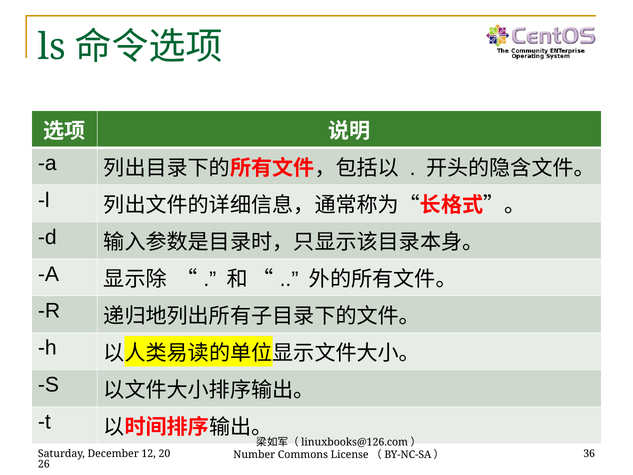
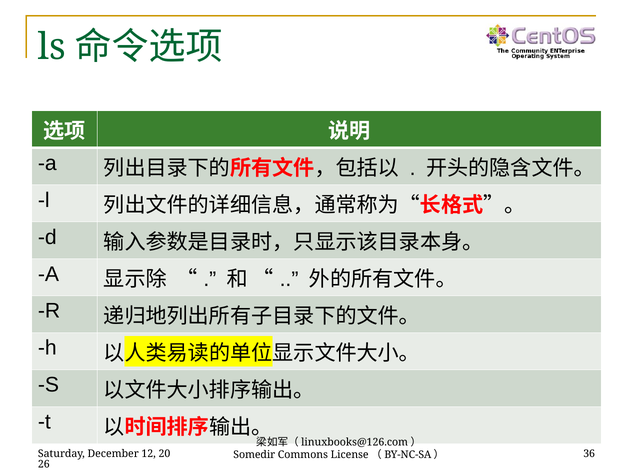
Number: Number -> Somedir
